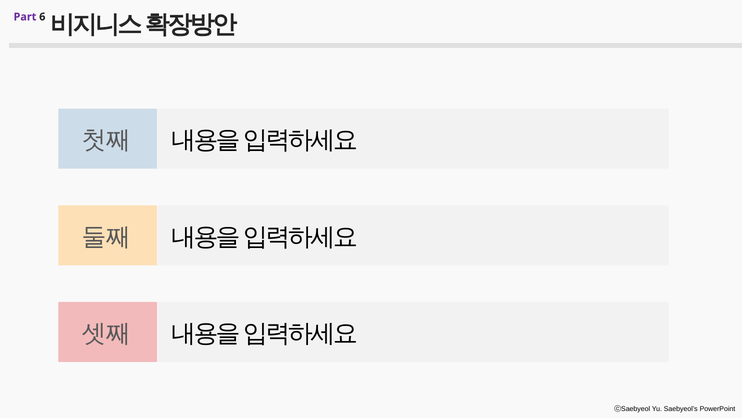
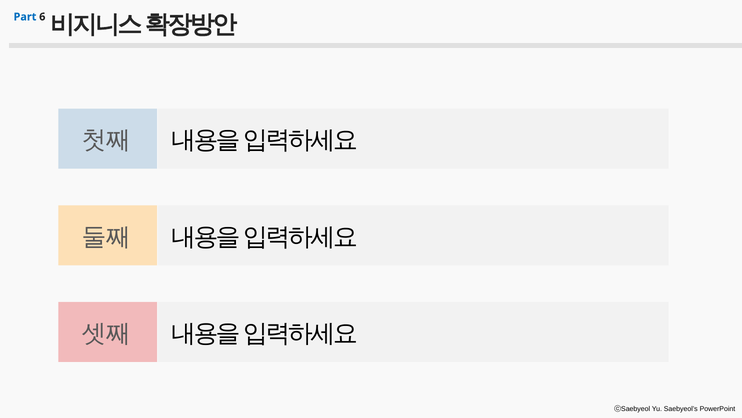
Part colour: purple -> blue
